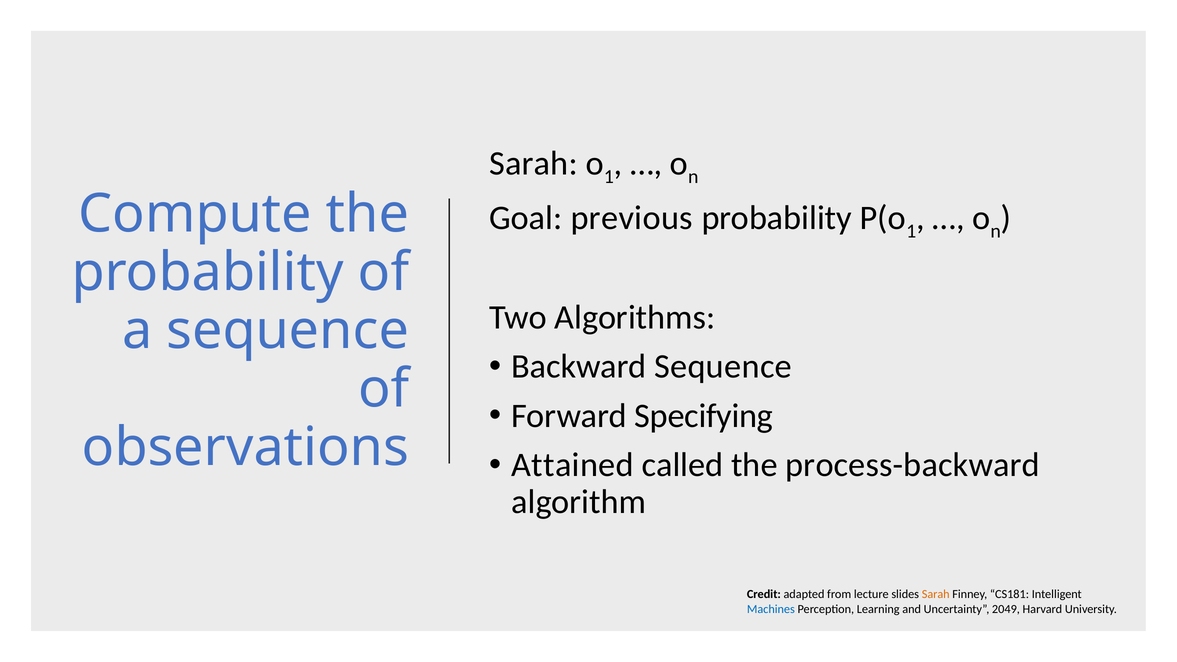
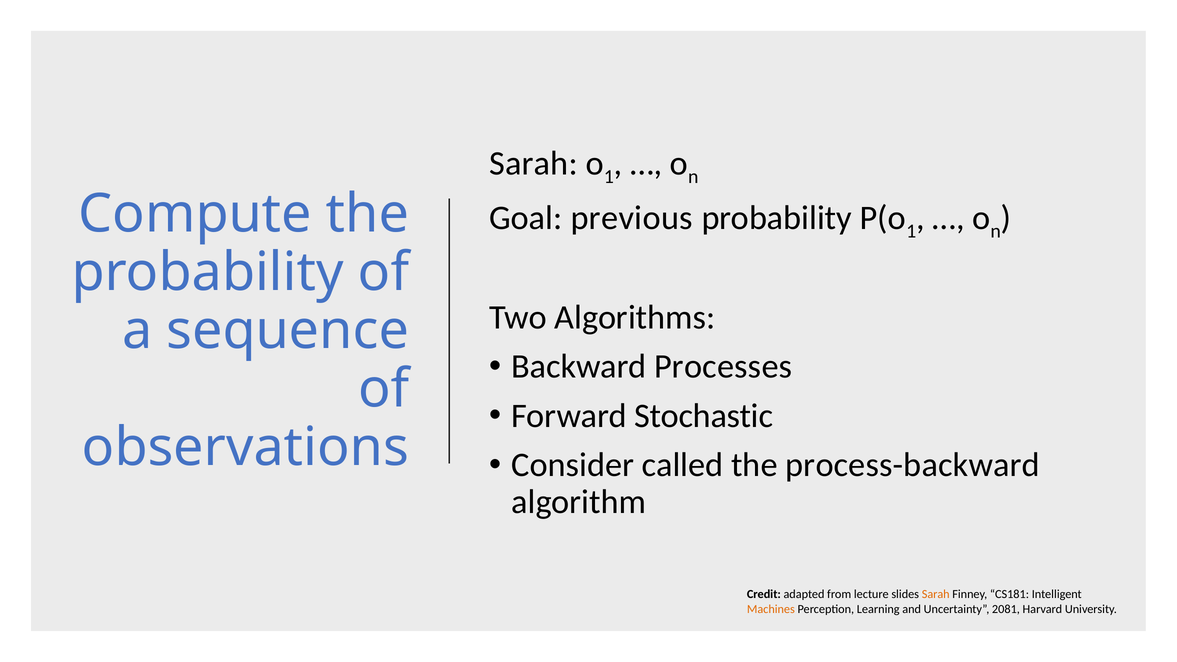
Backward Sequence: Sequence -> Processes
Specifying: Specifying -> Stochastic
Attained: Attained -> Consider
Machines colour: blue -> orange
2049: 2049 -> 2081
